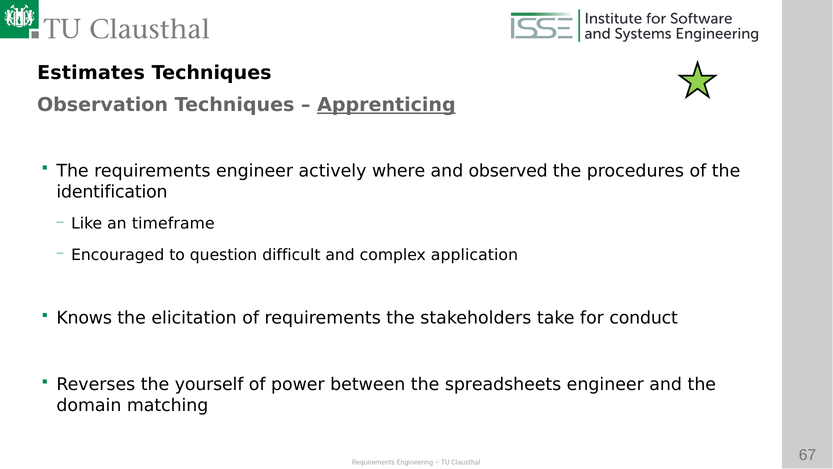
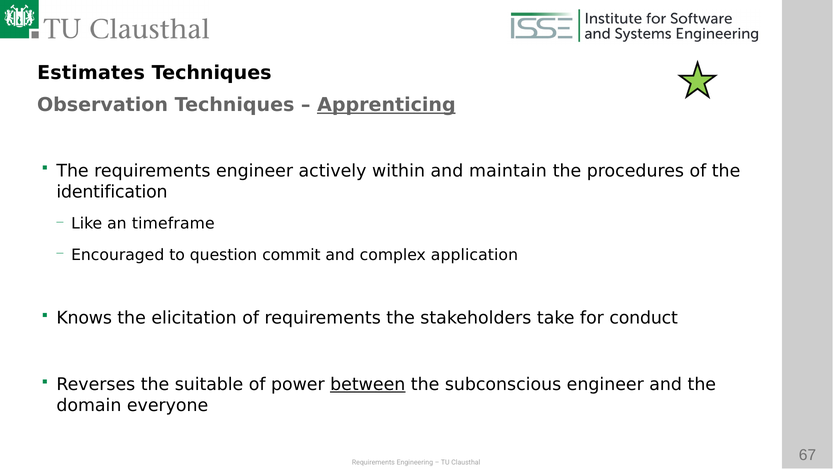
where: where -> within
observed: observed -> maintain
difficult: difficult -> commit
yourself: yourself -> suitable
between underline: none -> present
spreadsheets: spreadsheets -> subconscious
matching: matching -> everyone
